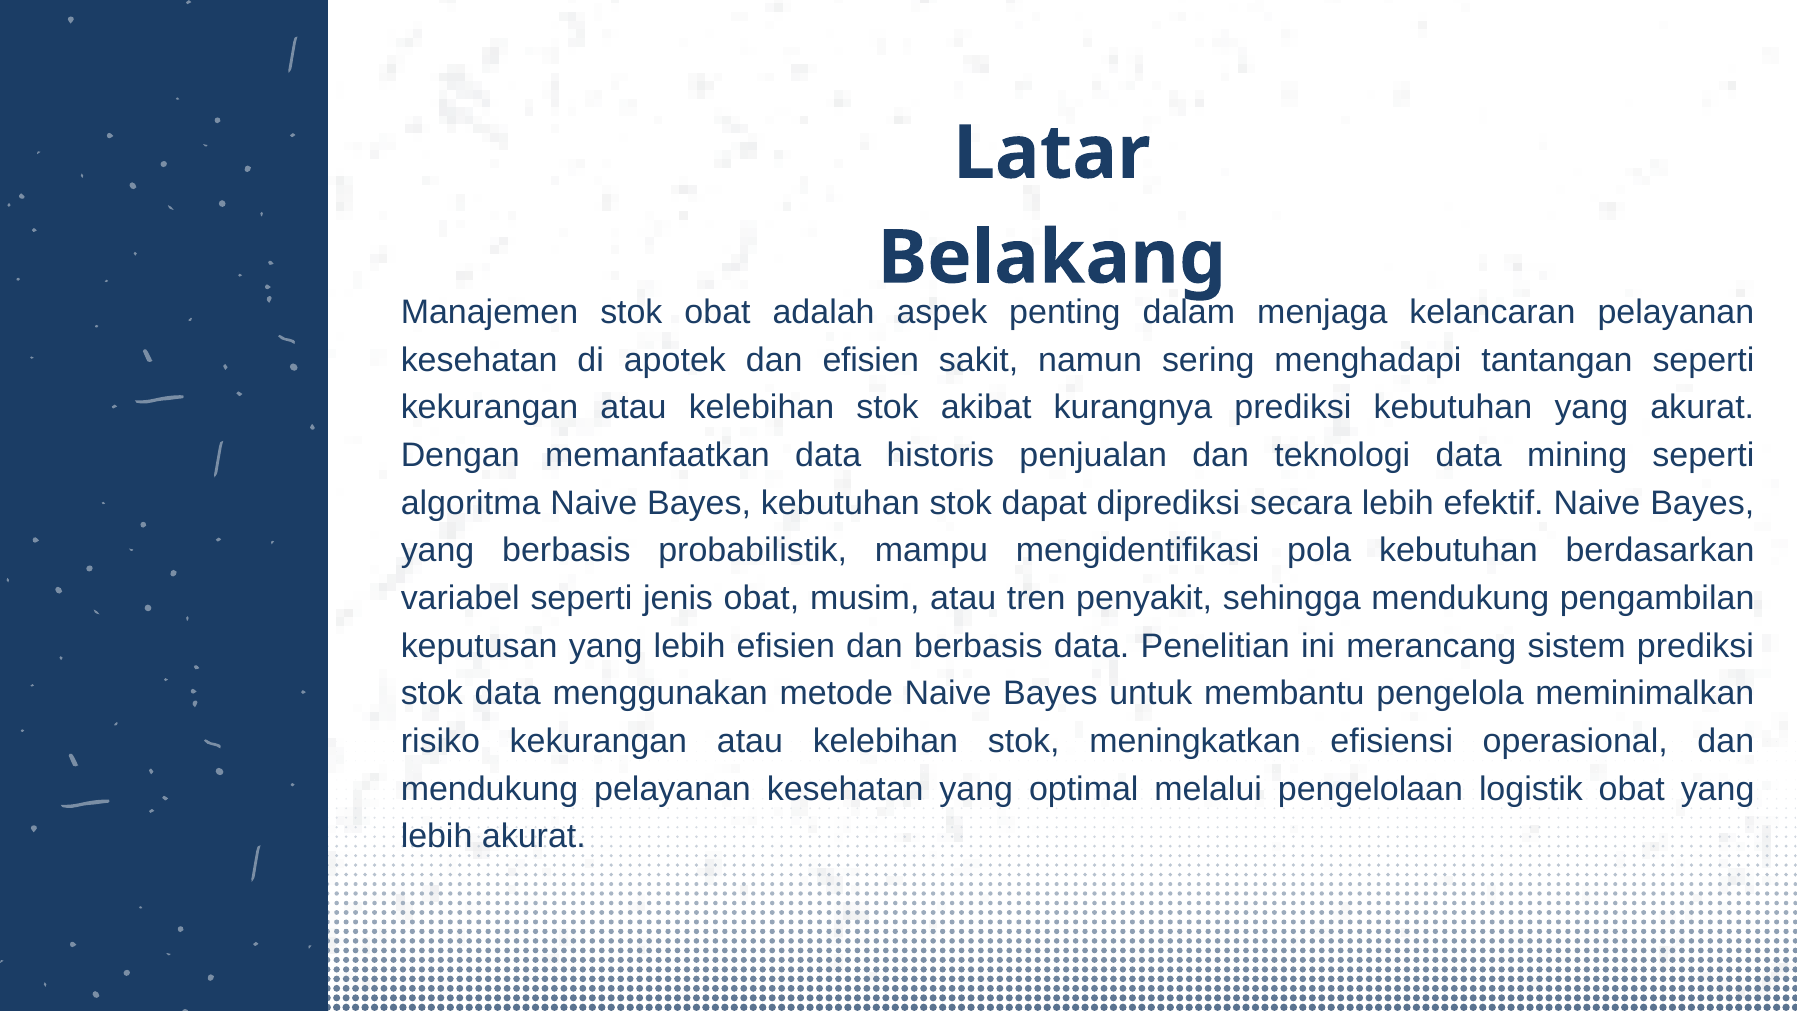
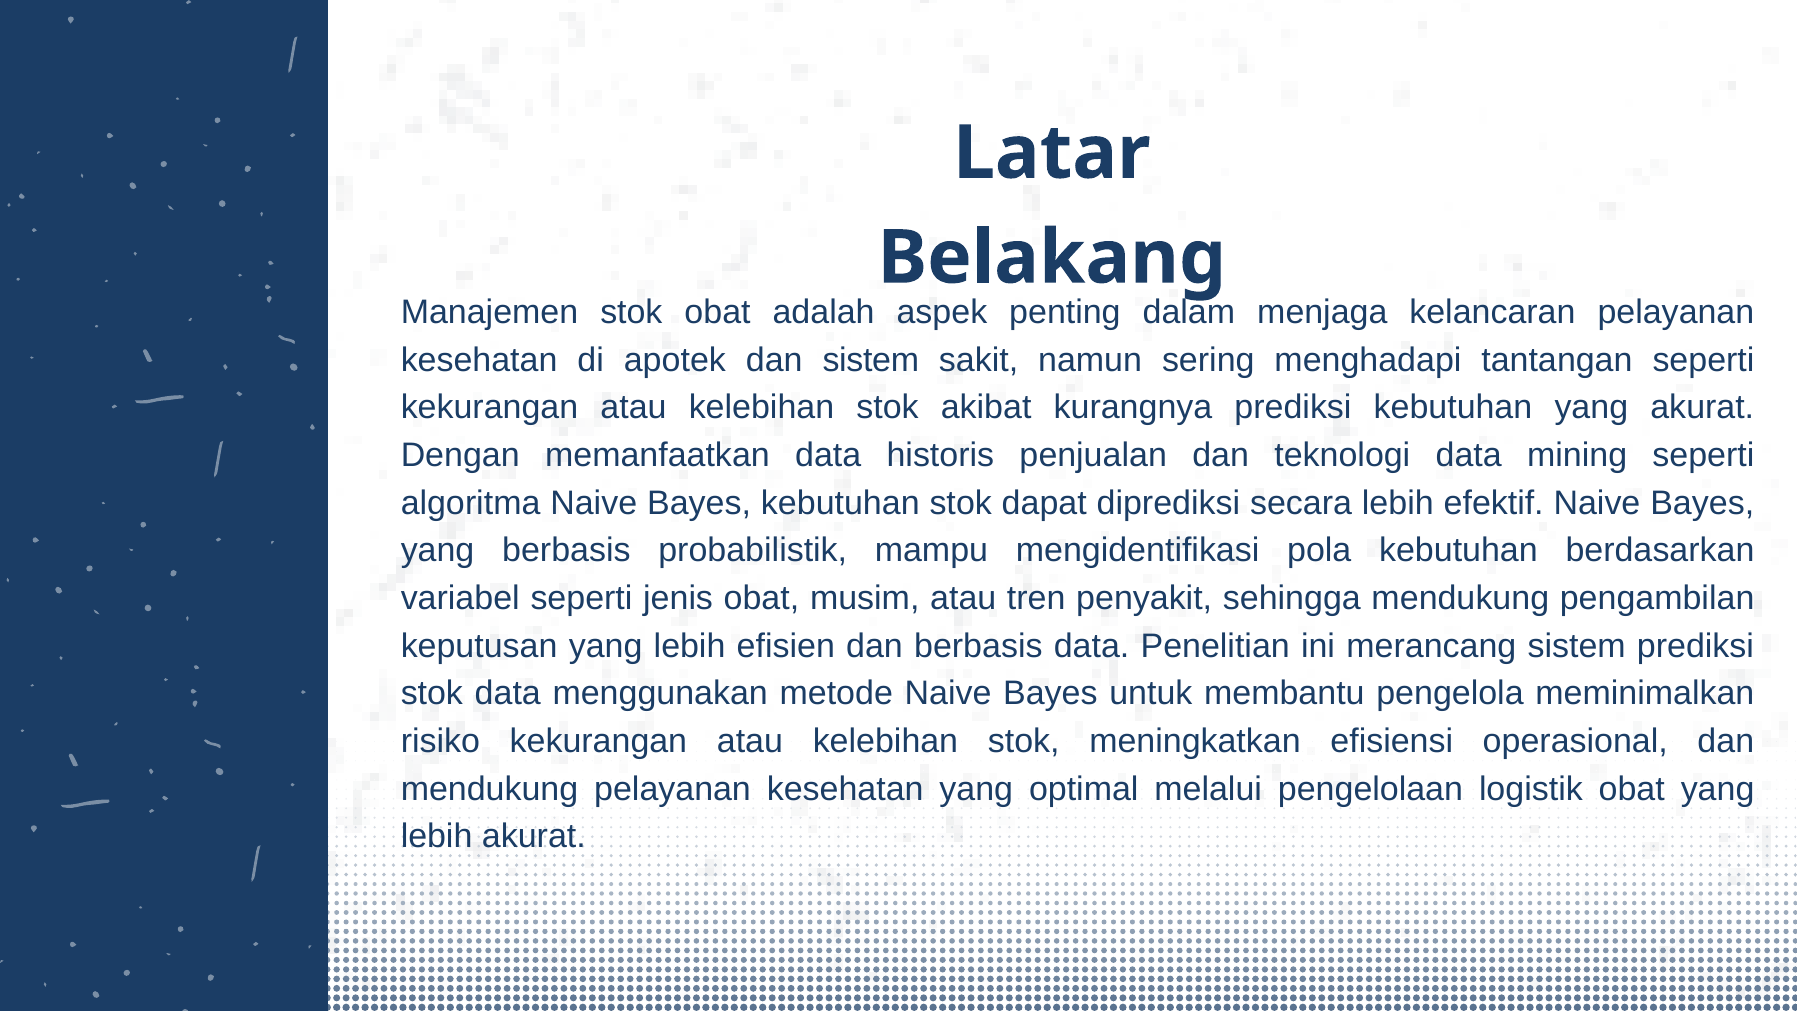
dan efisien: efisien -> sistem
